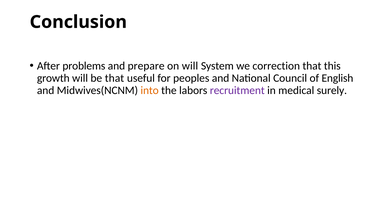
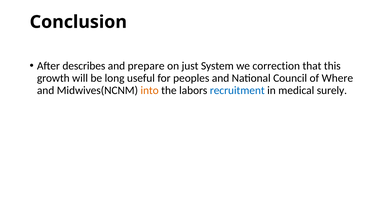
problems: problems -> describes
on will: will -> just
be that: that -> long
English: English -> Where
recruitment colour: purple -> blue
